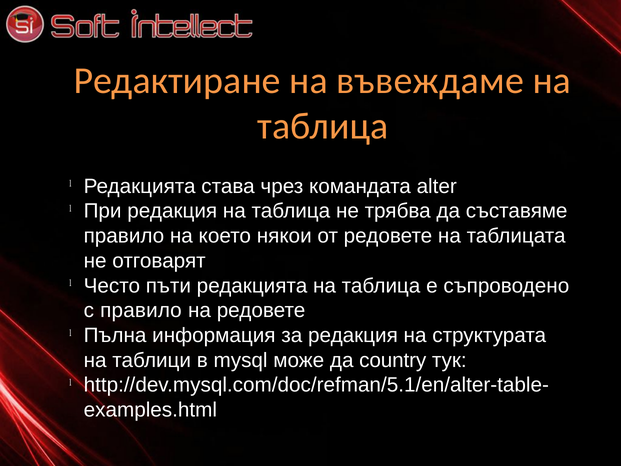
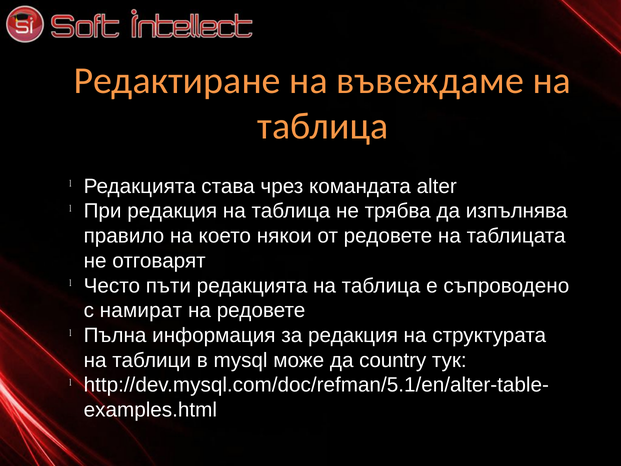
съставяме: съставяме -> изпълнява
с правило: правило -> намират
